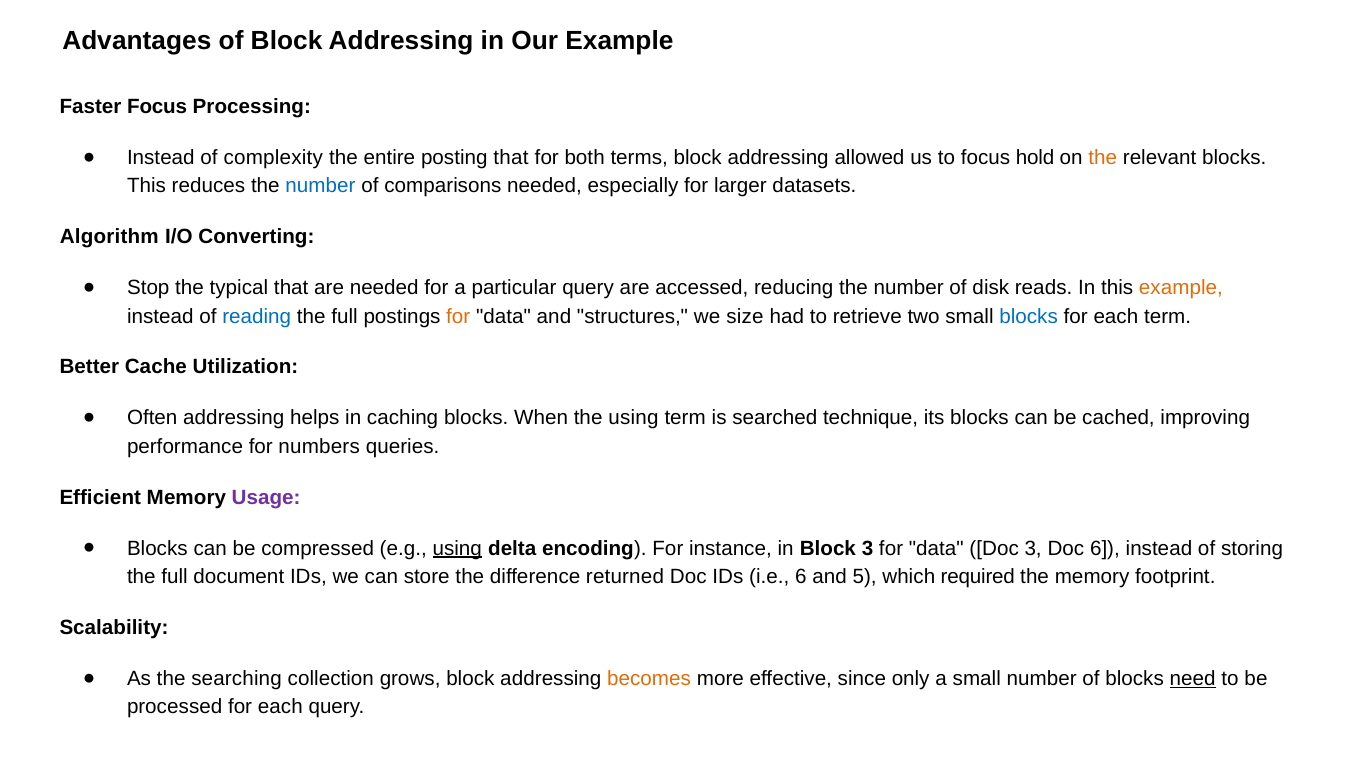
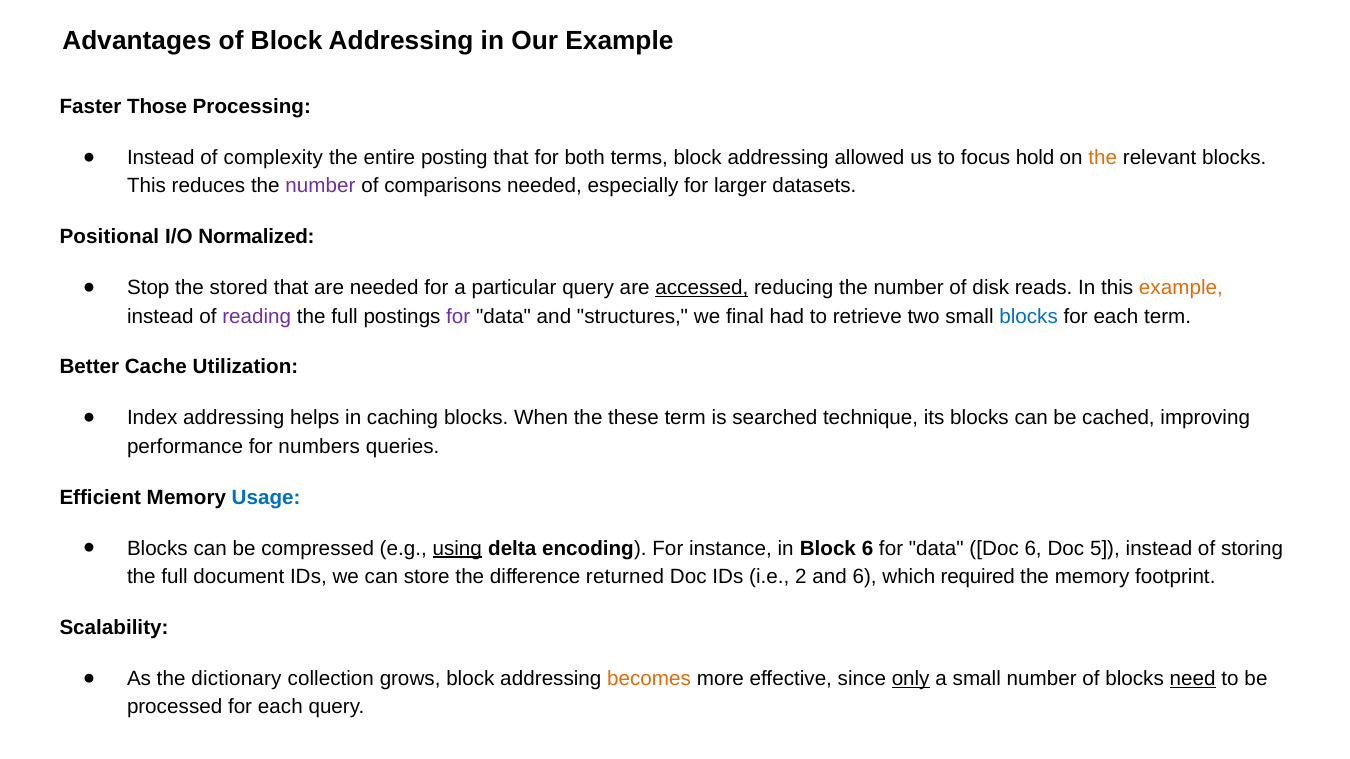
Faster Focus: Focus -> Those
number at (320, 186) colour: blue -> purple
Algorithm: Algorithm -> Positional
Converting: Converting -> Normalized
typical: typical -> stored
accessed underline: none -> present
reading colour: blue -> purple
for at (458, 316) colour: orange -> purple
size: size -> final
Often: Often -> Index
the using: using -> these
Usage colour: purple -> blue
Block 3: 3 -> 6
Doc 3: 3 -> 6
Doc 6: 6 -> 5
i.e 6: 6 -> 2
and 5: 5 -> 6
searching: searching -> dictionary
only underline: none -> present
